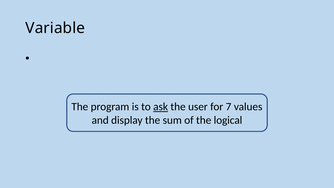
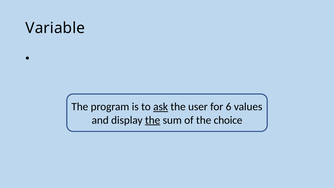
7: 7 -> 6
the at (153, 120) underline: none -> present
logical: logical -> choice
